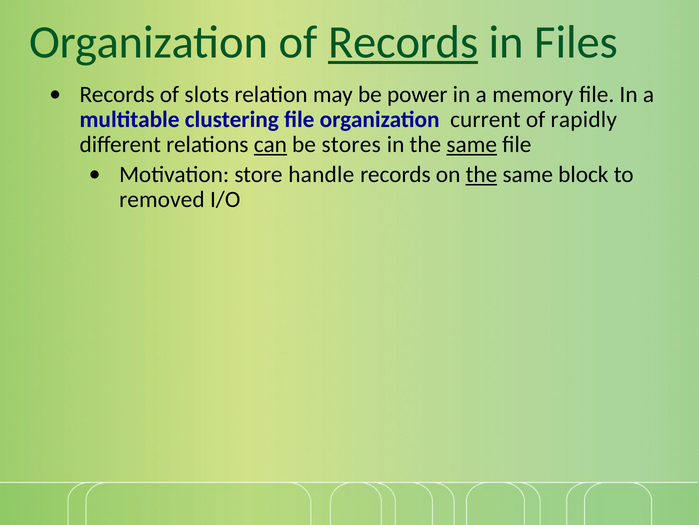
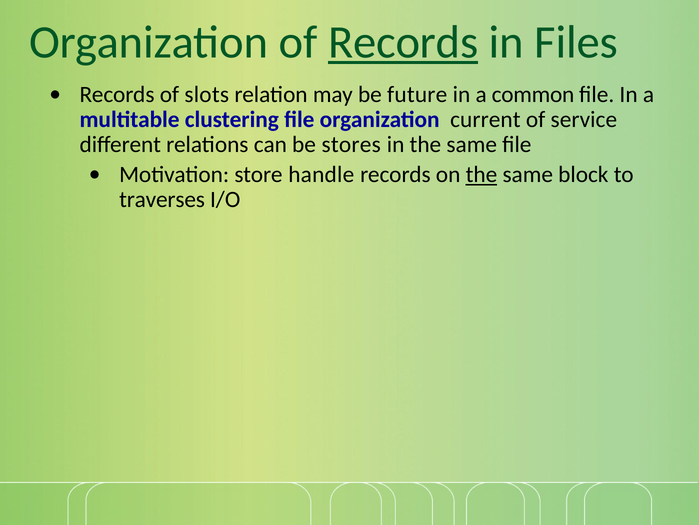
power: power -> future
memory: memory -> common
rapidly: rapidly -> service
can underline: present -> none
same at (472, 145) underline: present -> none
removed: removed -> traverses
